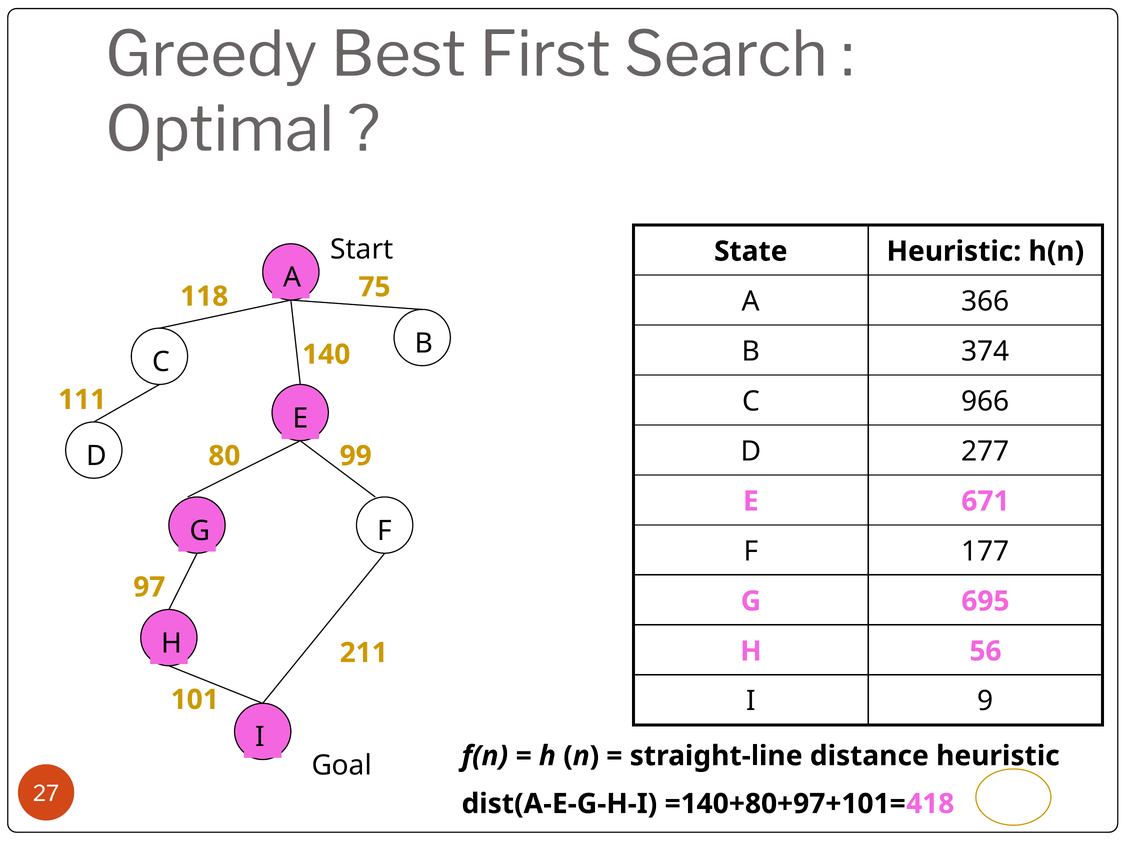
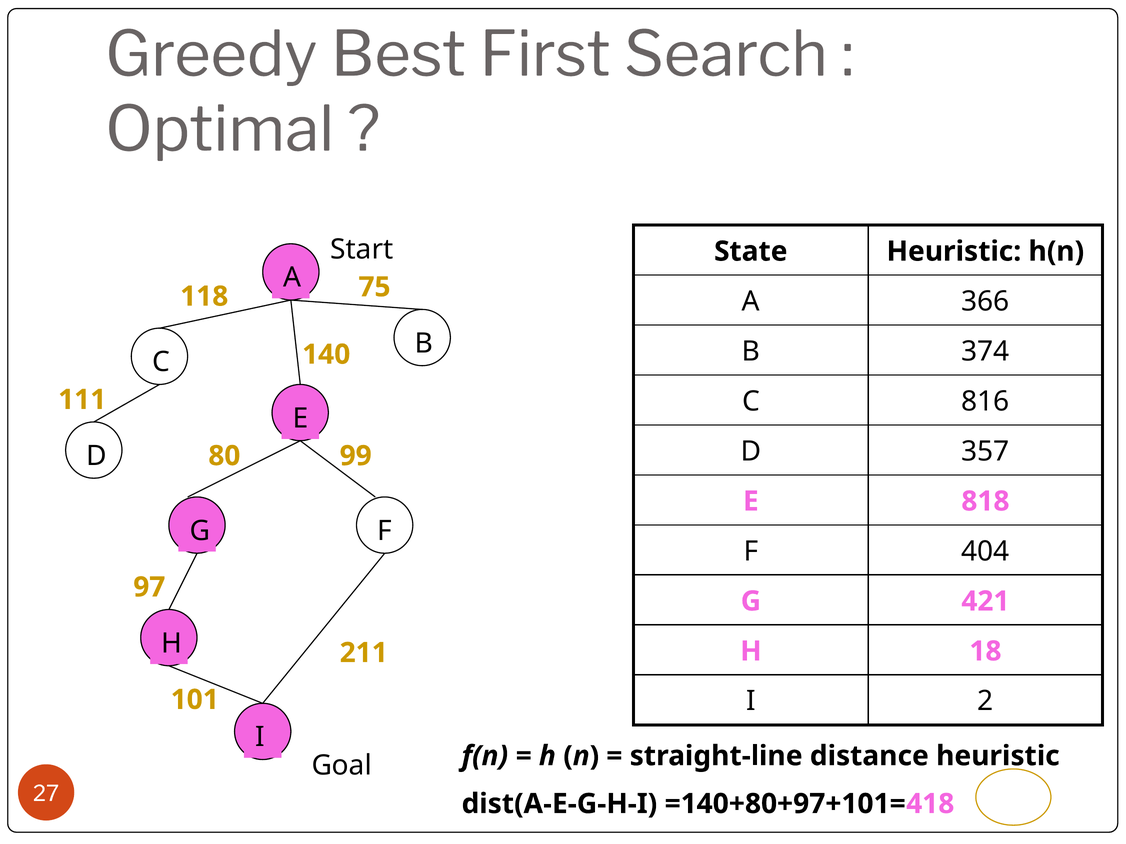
966: 966 -> 816
277: 277 -> 357
671: 671 -> 818
177: 177 -> 404
695: 695 -> 421
56: 56 -> 18
9: 9 -> 2
